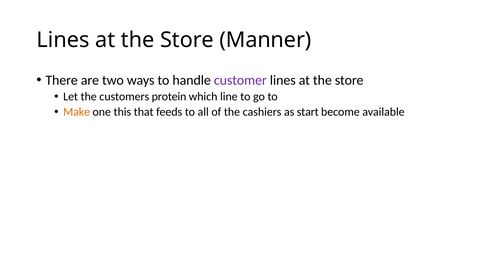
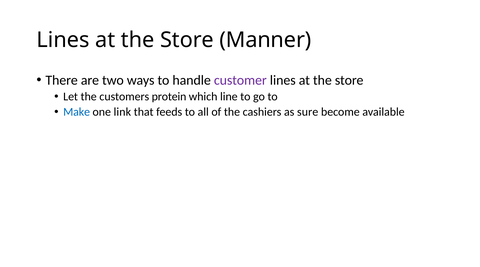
Make colour: orange -> blue
this: this -> link
start: start -> sure
